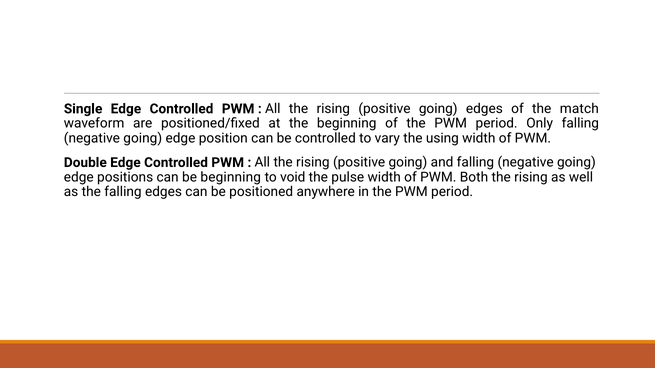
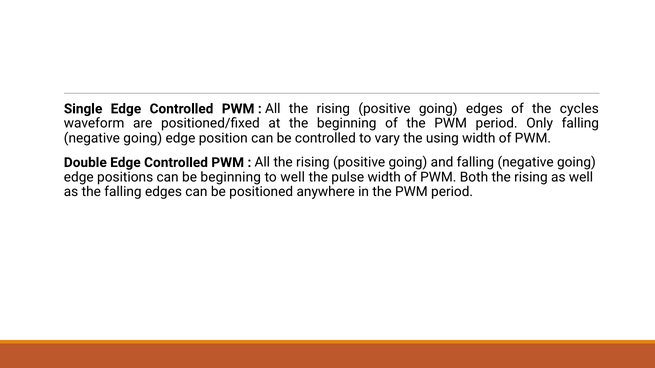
match: match -> cycles
to void: void -> well
